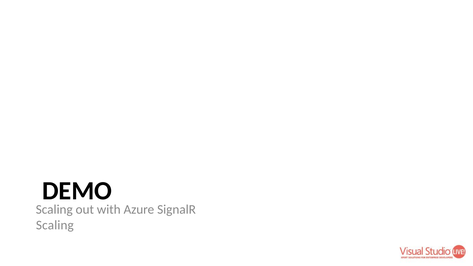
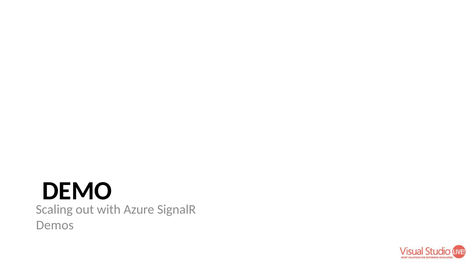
Scaling at (55, 225): Scaling -> Demos
